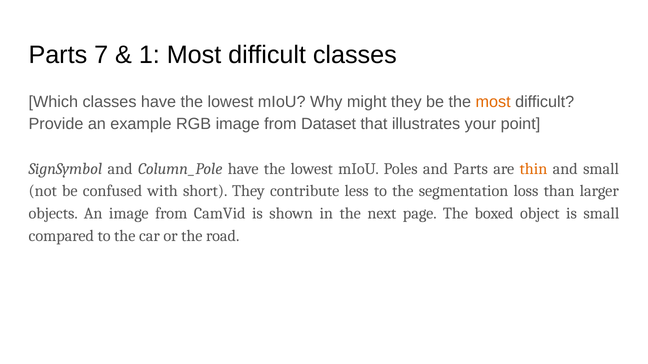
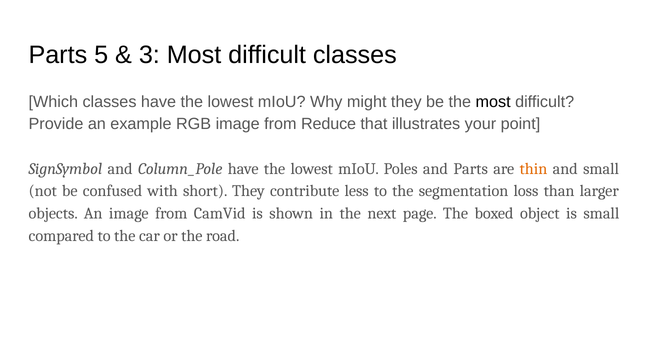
7: 7 -> 5
1: 1 -> 3
most at (493, 102) colour: orange -> black
Dataset: Dataset -> Reduce
